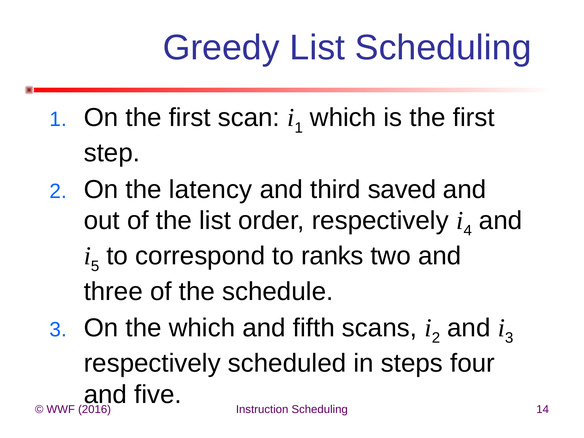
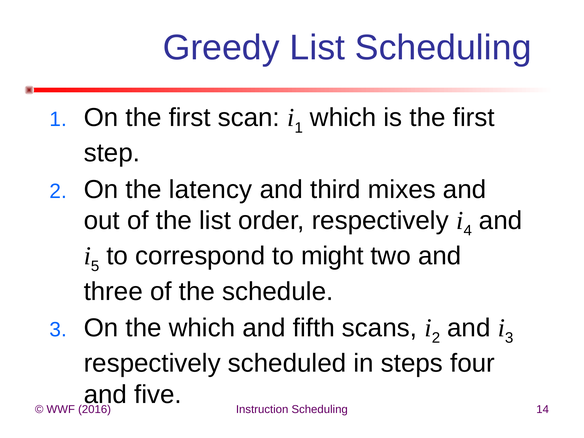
saved: saved -> mixes
ranks: ranks -> might
